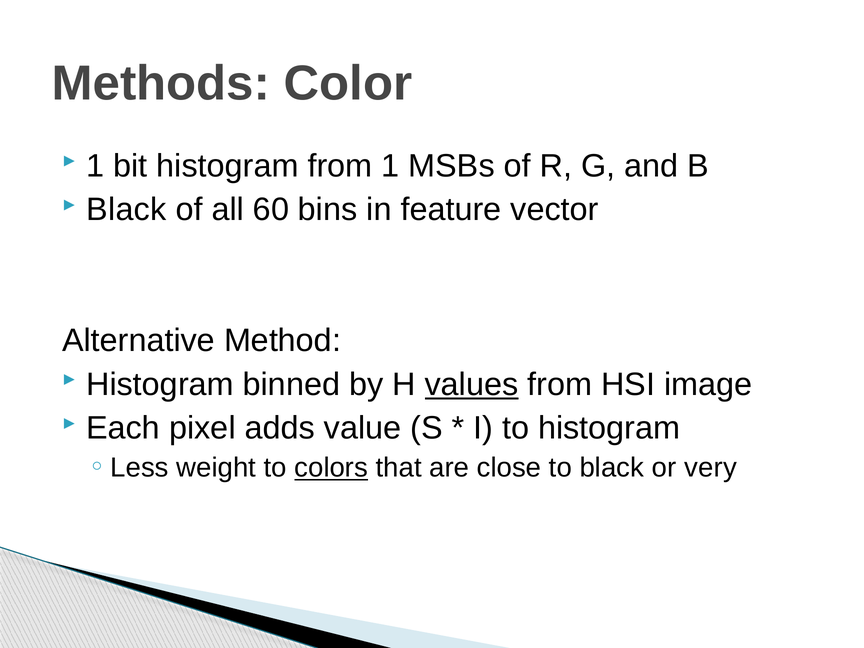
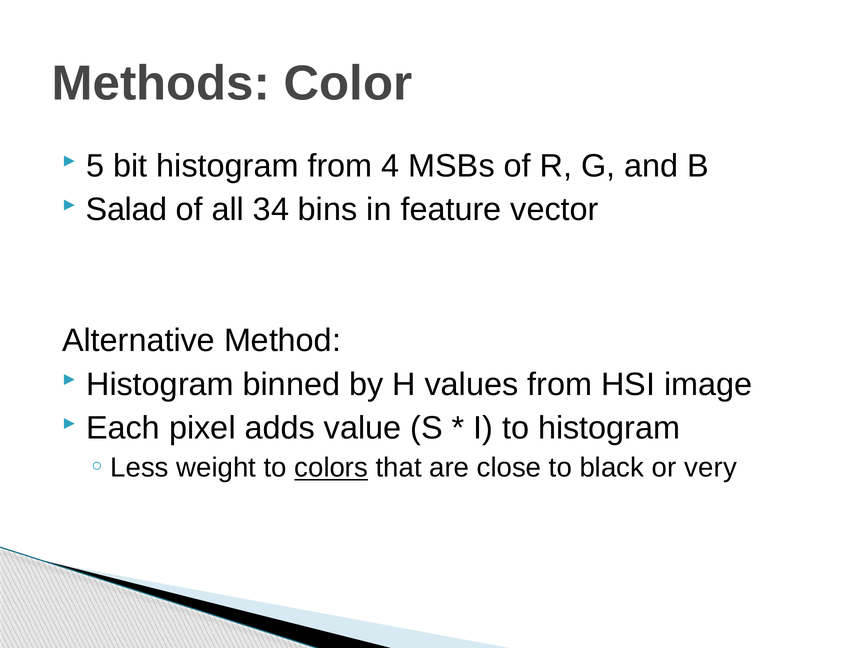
1 at (95, 166): 1 -> 5
from 1: 1 -> 4
Black at (126, 210): Black -> Salad
60: 60 -> 34
values underline: present -> none
